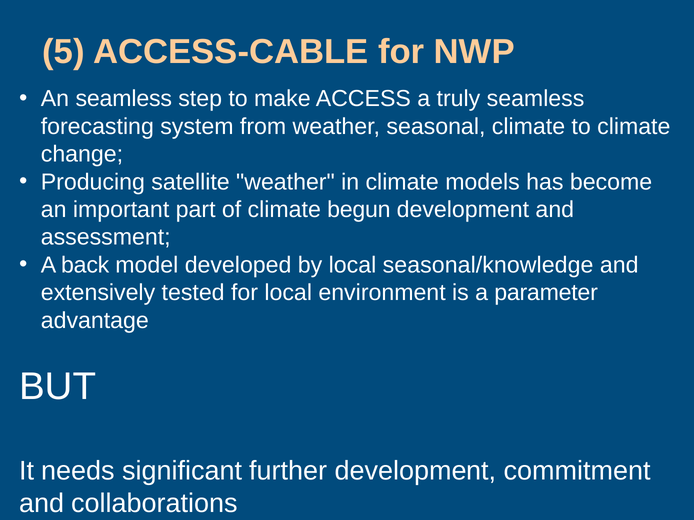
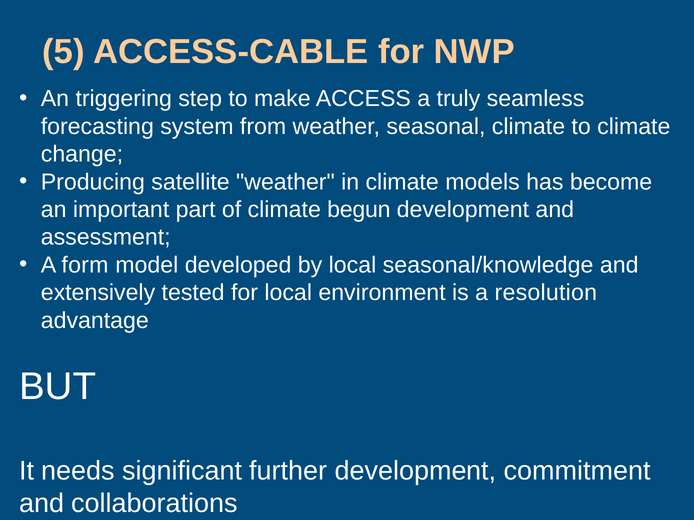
An seamless: seamless -> triggering
back: back -> form
parameter: parameter -> resolution
